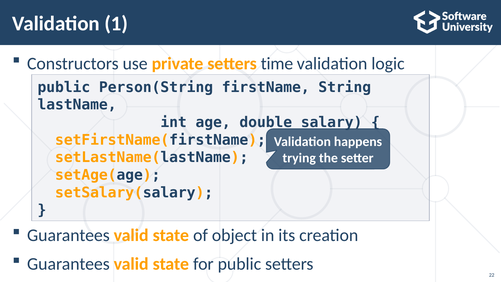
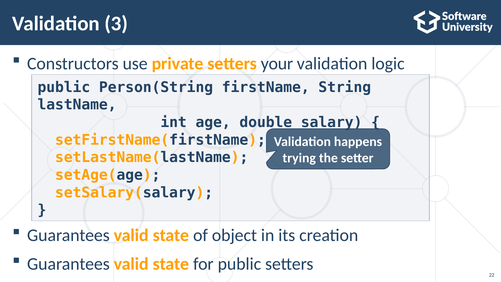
1: 1 -> 3
time: time -> your
